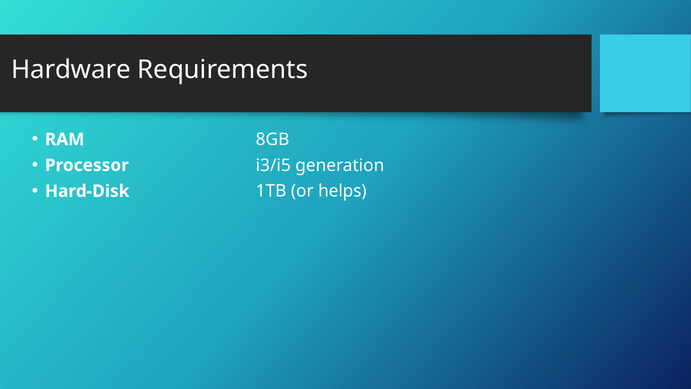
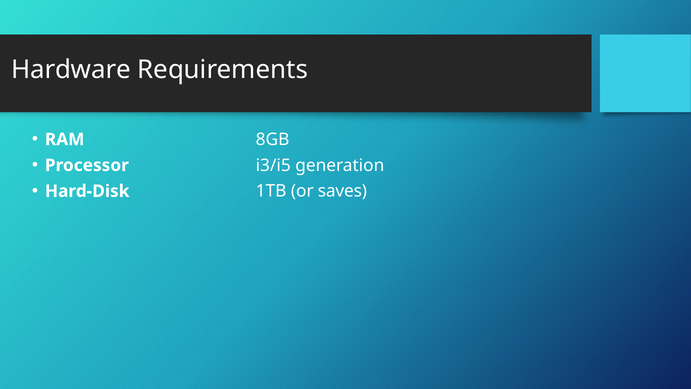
helps: helps -> saves
